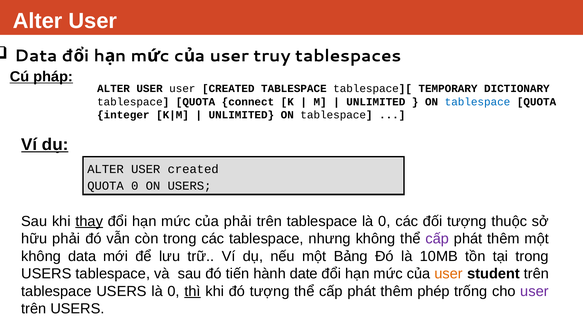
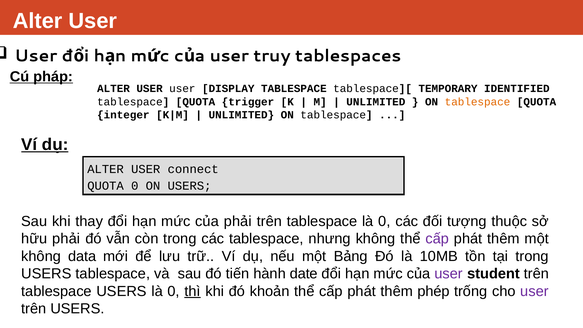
Data at (36, 56): Data -> User
USER user CREATED: CREATED -> DISPLAY
DICTIONARY: DICTIONARY -> IDENTIFIED
connect: connect -> trigger
tablespace at (477, 102) colour: blue -> orange
ALTER USER created: created -> connect
thay underline: present -> none
user at (449, 274) colour: orange -> purple
đó tượng: tượng -> khoản
